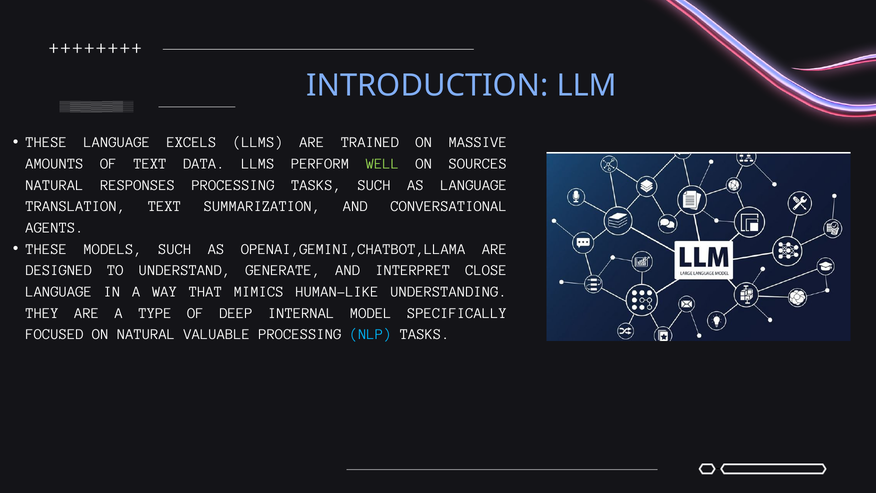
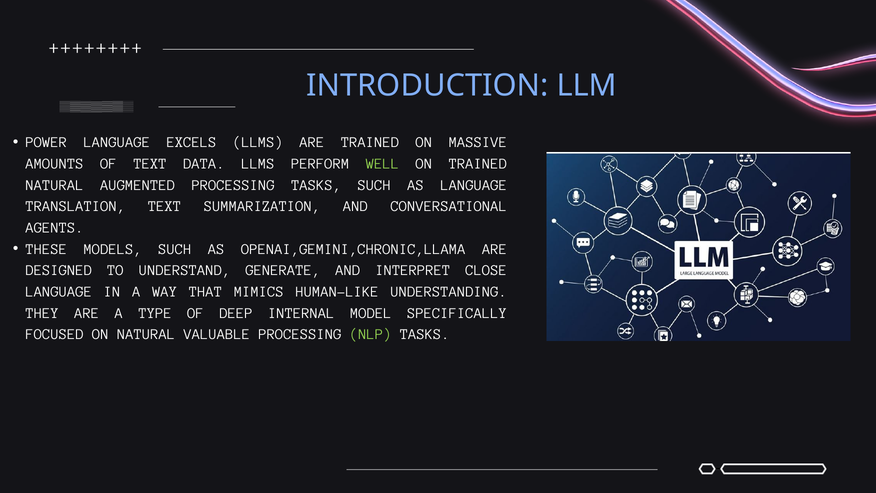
THESE at (47, 142): THESE -> POWER
ON SOURCES: SOURCES -> TRAINED
RESPONSES: RESPONSES -> AUGMENTED
OPENAI,GEMINI,CHATBOT,LLAMA: OPENAI,GEMINI,CHATBOT,LLAMA -> OPENAI,GEMINI,CHRONIC,LLAMA
NLP colour: light blue -> light green
